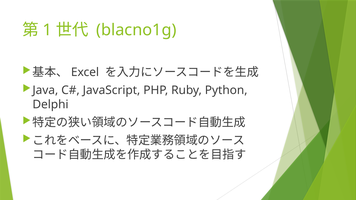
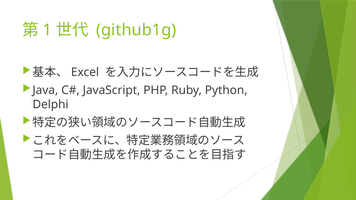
blacno1g: blacno1g -> github1g
